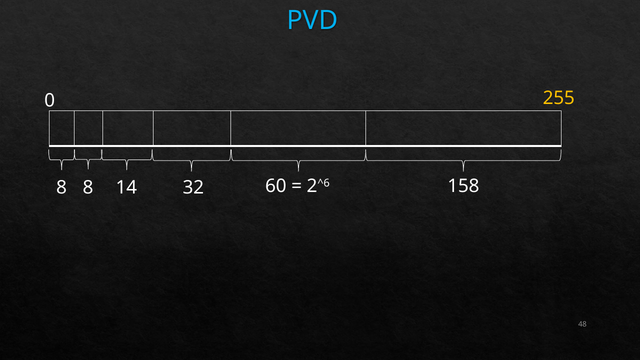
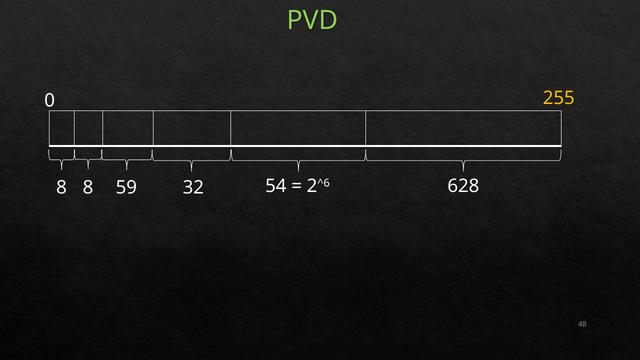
PVD colour: light blue -> light green
14: 14 -> 59
60: 60 -> 54
158: 158 -> 628
